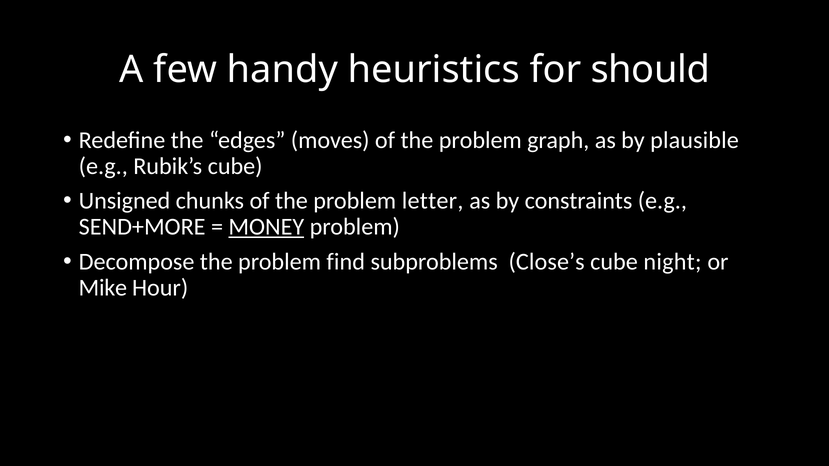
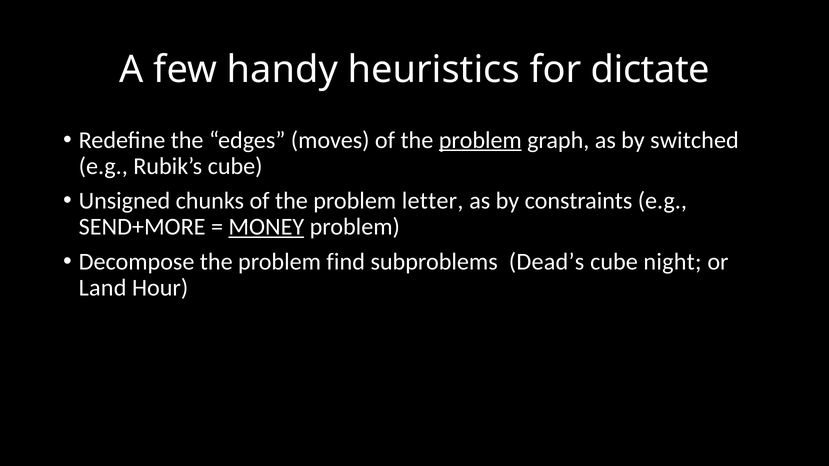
should: should -> dictate
problem at (480, 140) underline: none -> present
plausible: plausible -> switched
Close’s: Close’s -> Dead’s
Mike: Mike -> Land
